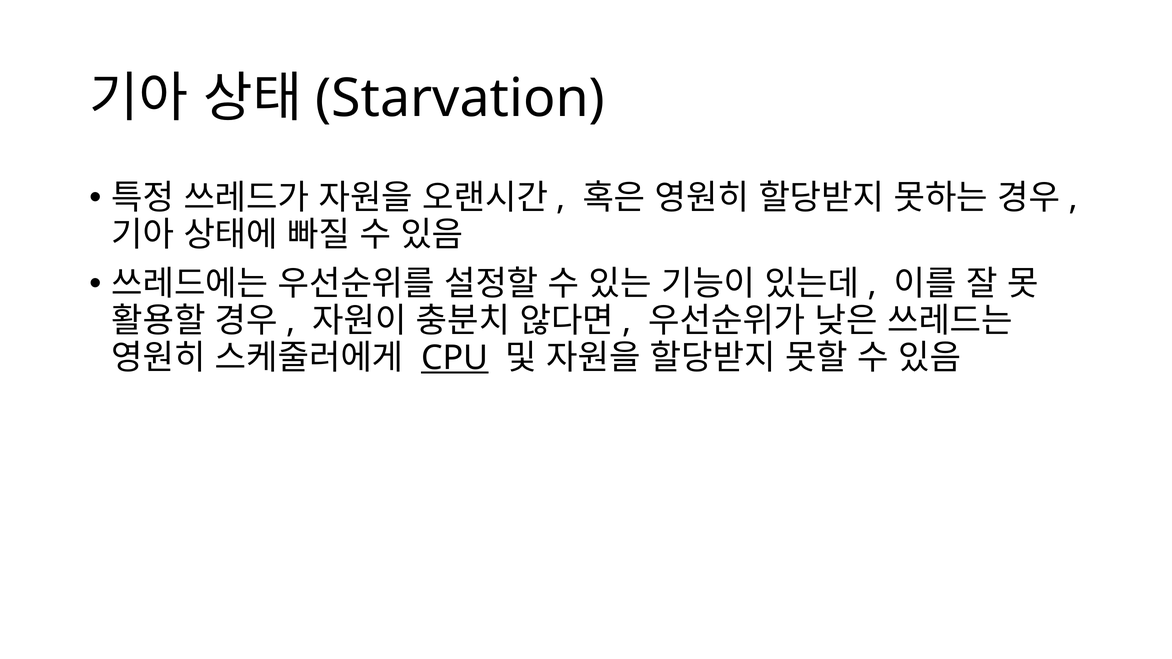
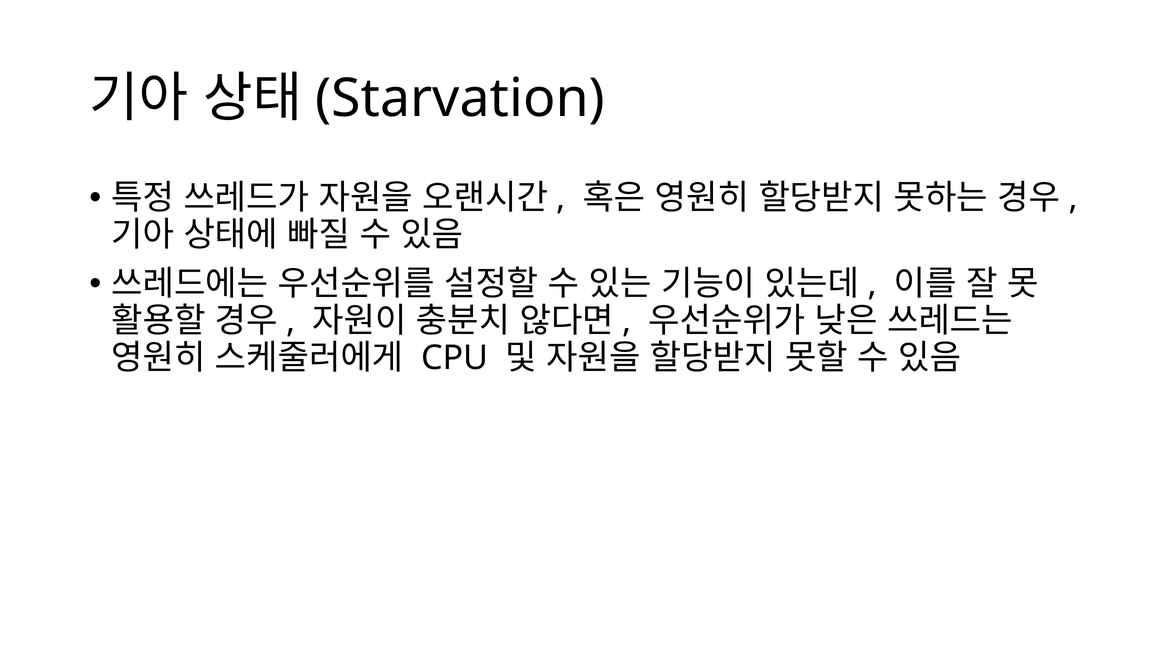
CPU underline: present -> none
